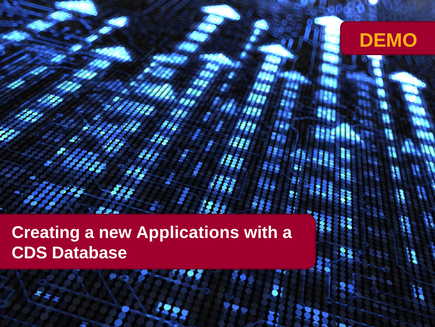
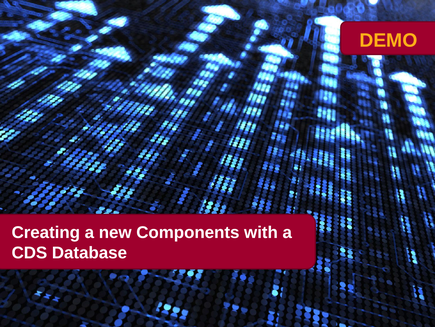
Applications: Applications -> Components
